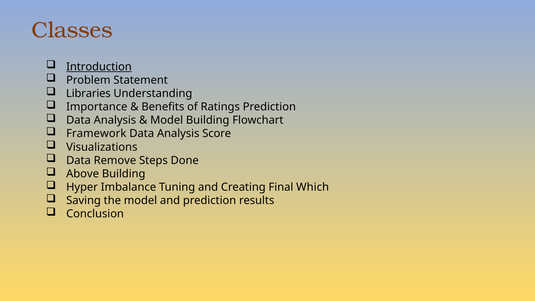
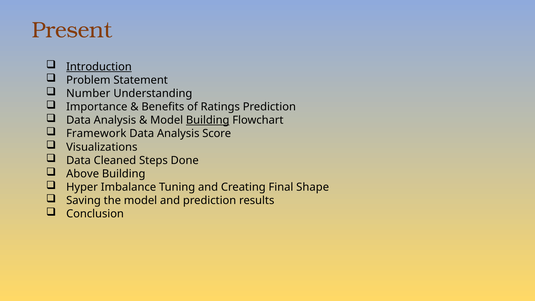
Classes: Classes -> Present
Libraries: Libraries -> Number
Building at (208, 120) underline: none -> present
Remove: Remove -> Cleaned
Which: Which -> Shape
